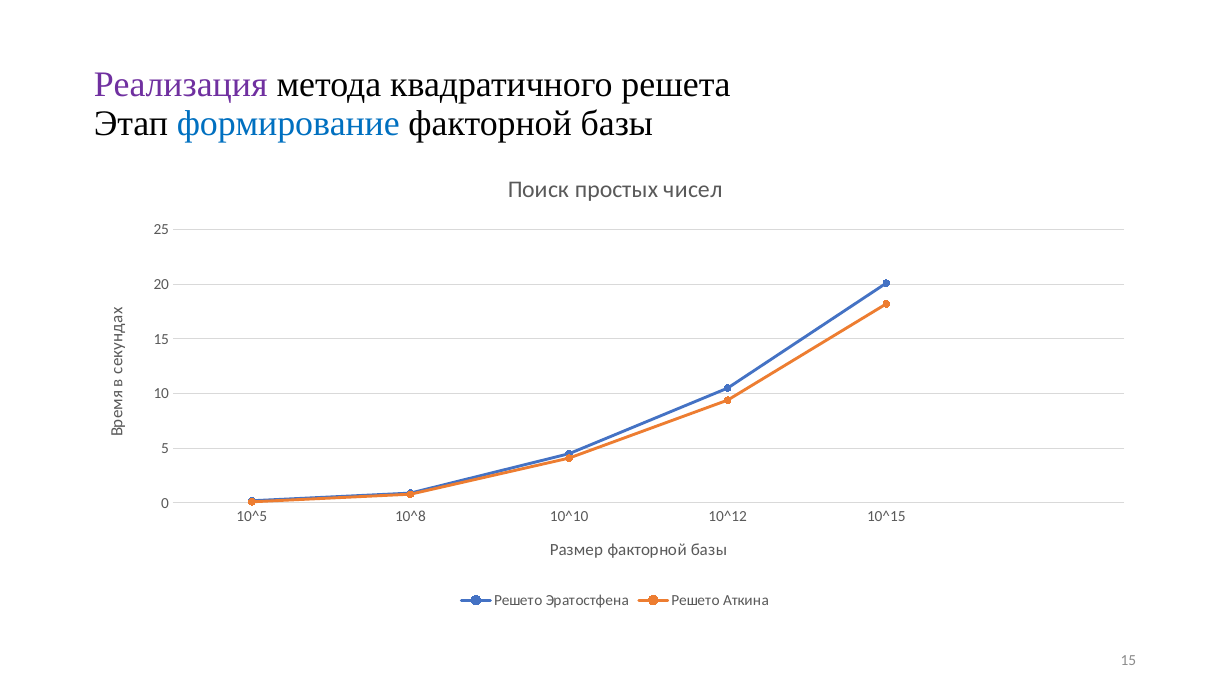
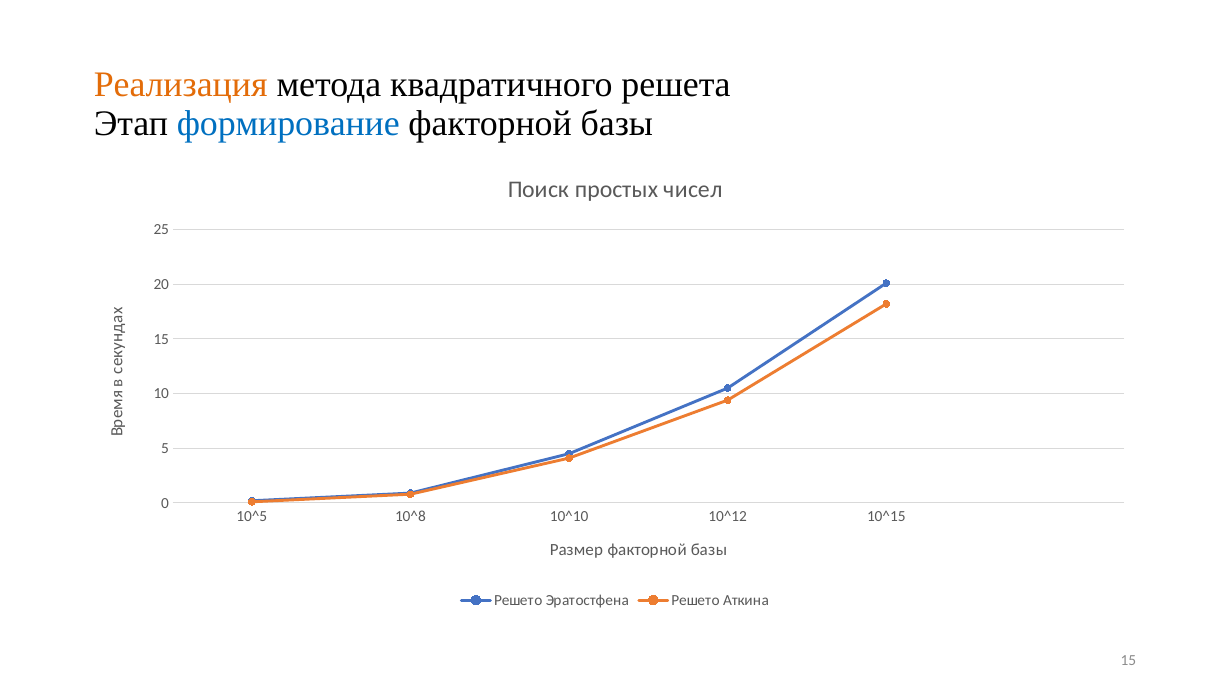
Реализация colour: purple -> orange
